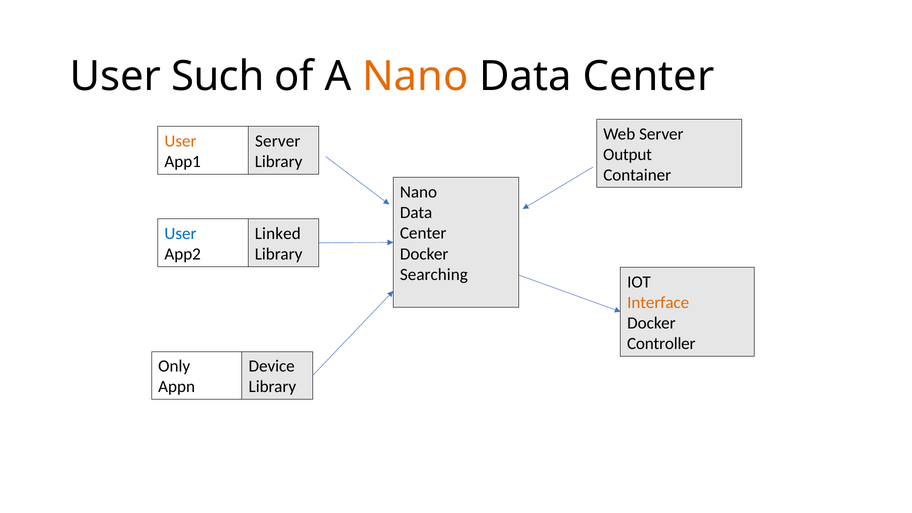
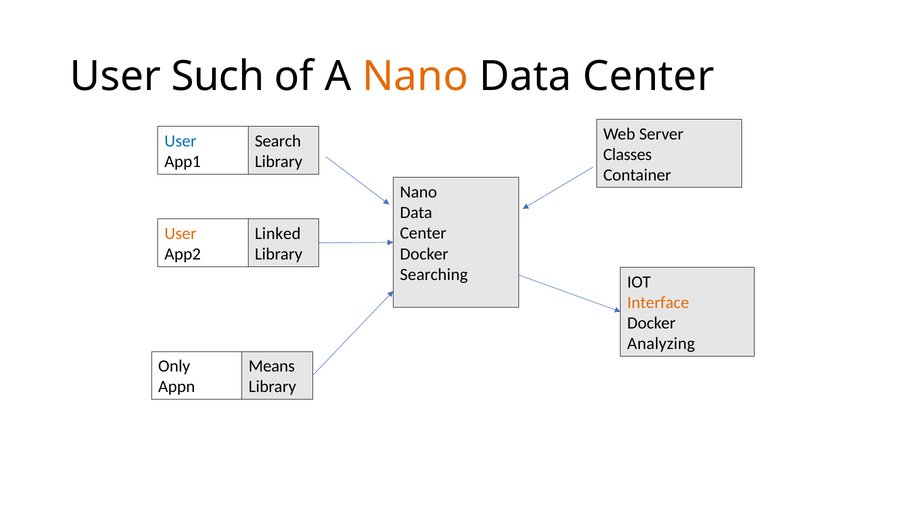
User at (180, 141) colour: orange -> blue
Server at (278, 141): Server -> Search
Output: Output -> Classes
User at (180, 234) colour: blue -> orange
Controller: Controller -> Analyzing
Device: Device -> Means
